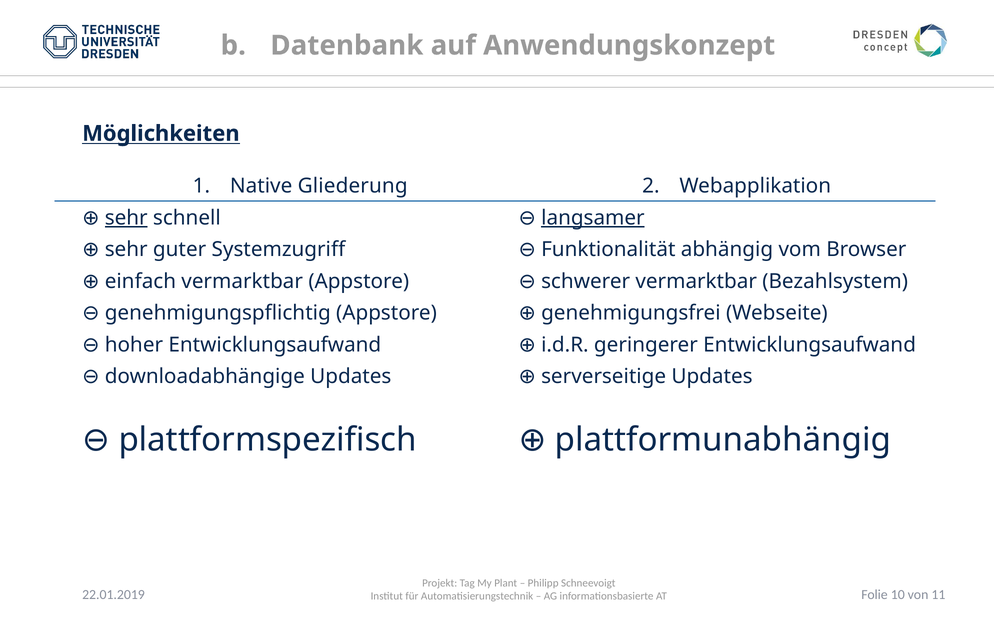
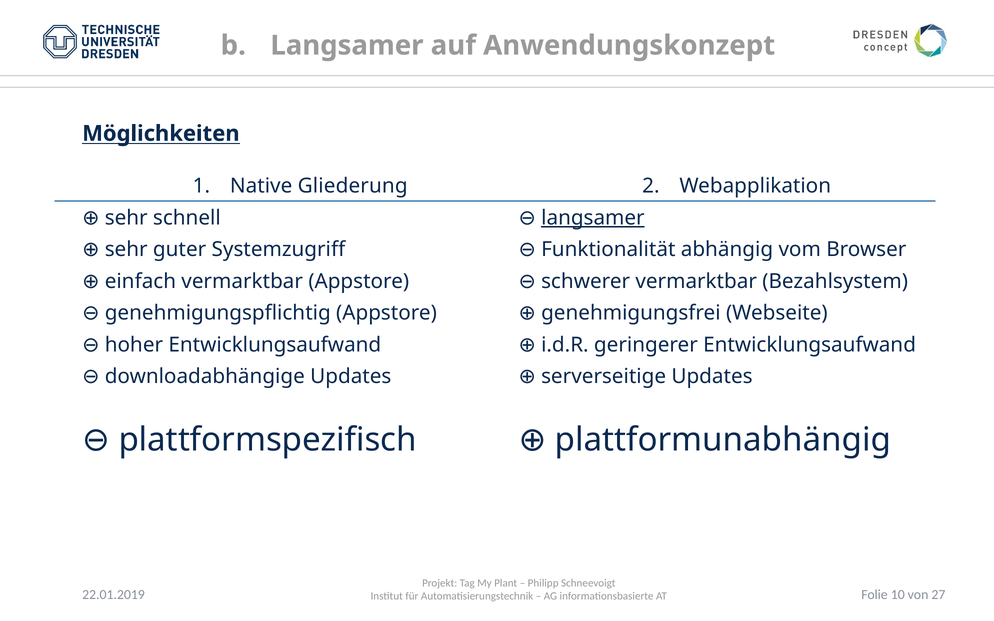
Datenbank at (347, 45): Datenbank -> Langsamer
sehr at (126, 218) underline: present -> none
11: 11 -> 27
